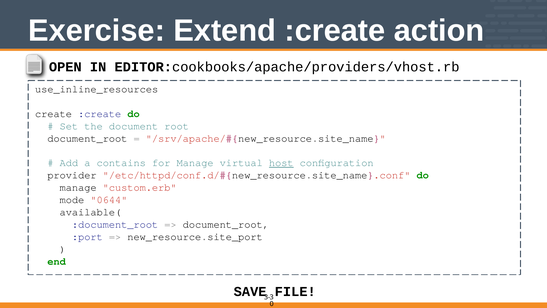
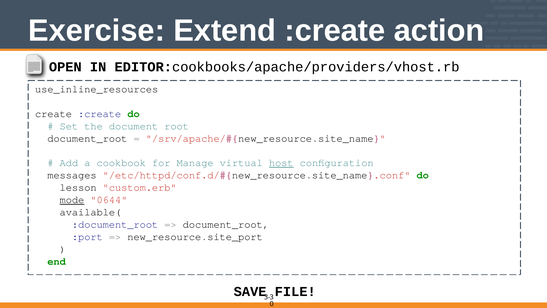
contains: contains -> cookbook
provider: provider -> messages
manage at (78, 187): manage -> lesson
mode underline: none -> present
